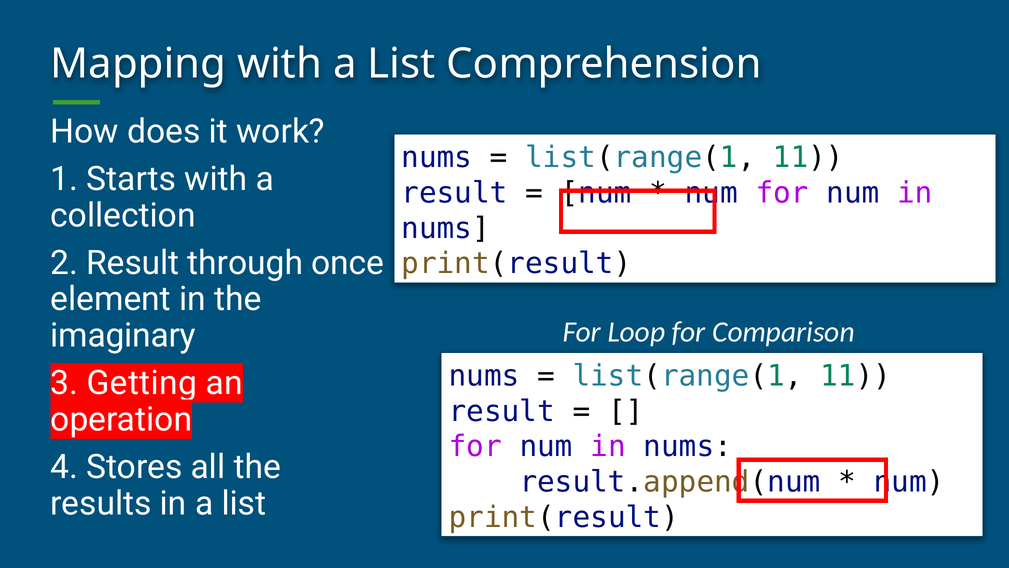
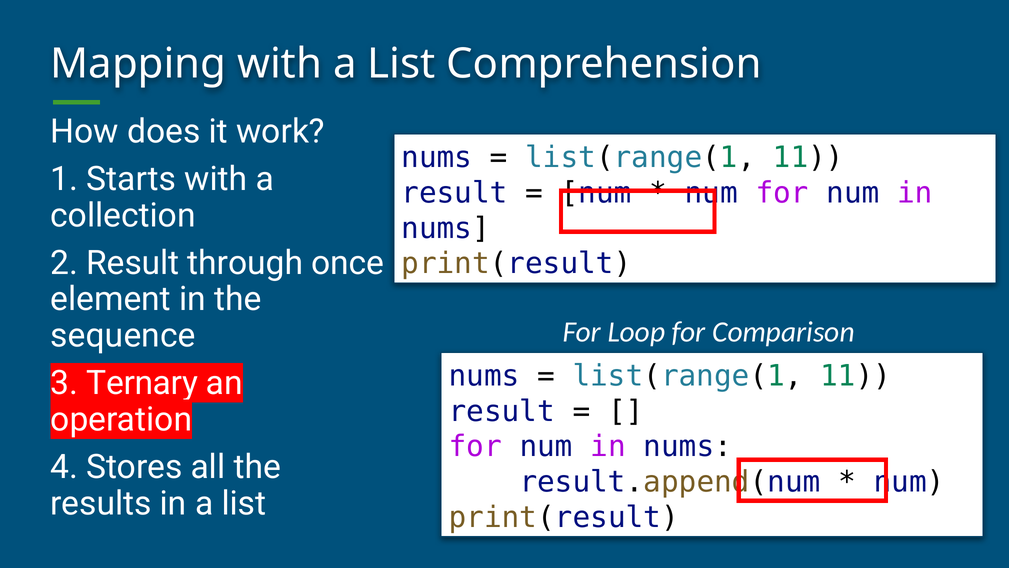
imaginary: imaginary -> sequence
Getting: Getting -> Ternary
